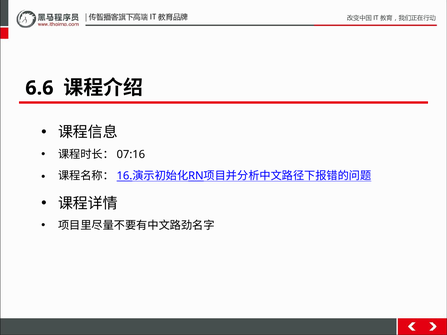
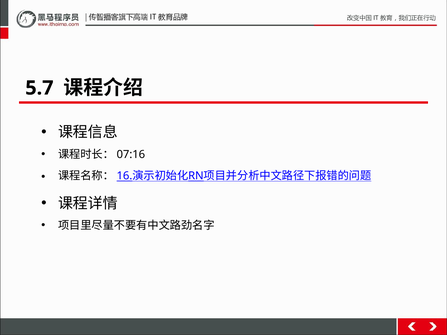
6.6: 6.6 -> 5.7
